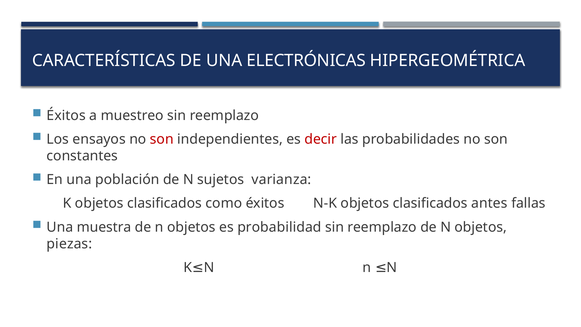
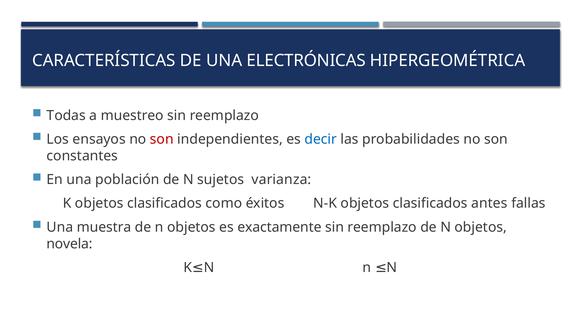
Éxitos at (66, 115): Éxitos -> Todas
decir colour: red -> blue
probabilidad: probabilidad -> exactamente
piezas: piezas -> novela
